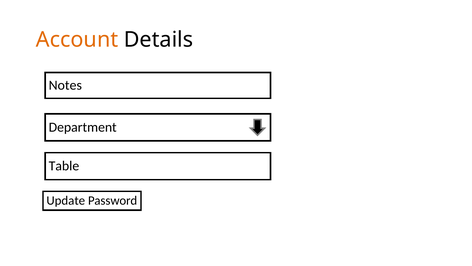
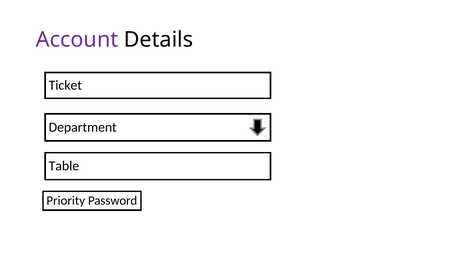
Account colour: orange -> purple
Notes: Notes -> Ticket
Update: Update -> Priority
